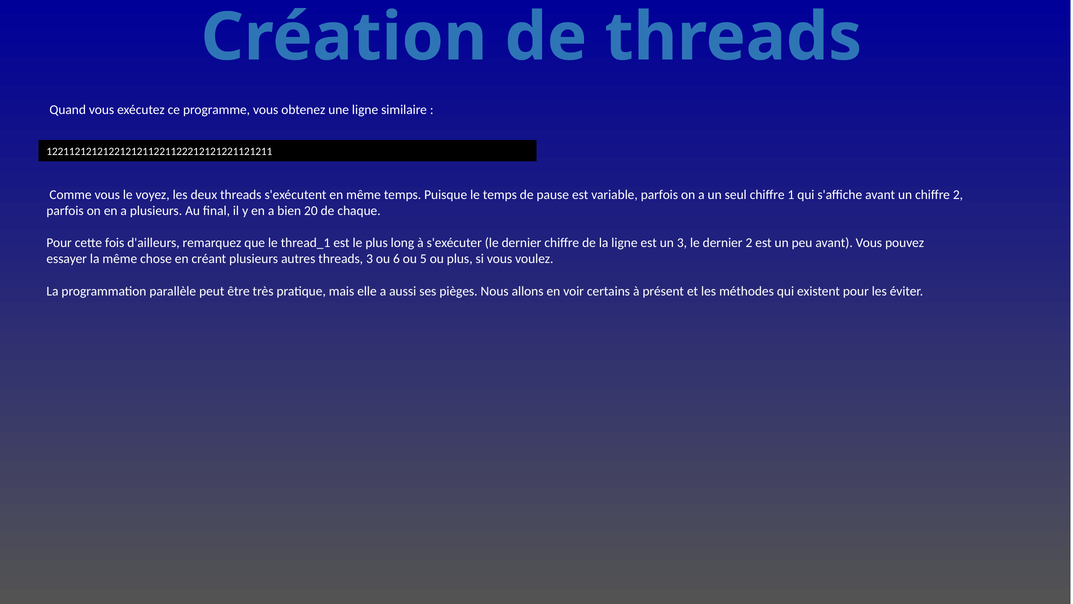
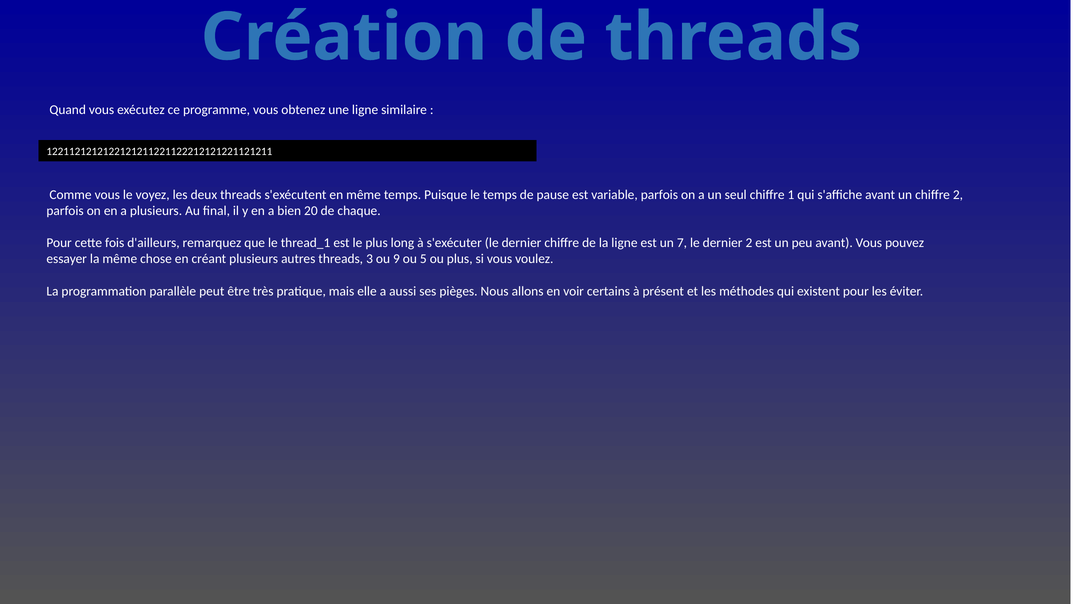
un 3: 3 -> 7
6: 6 -> 9
